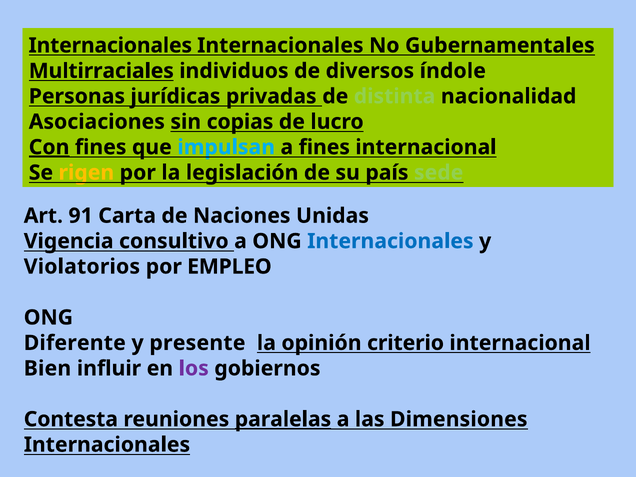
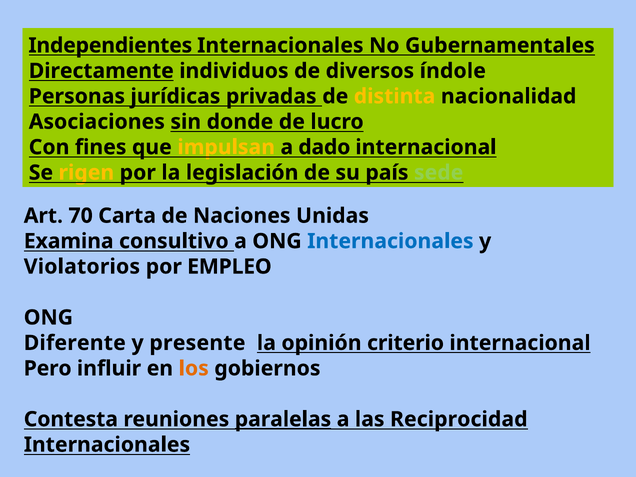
Internacionales at (110, 45): Internacionales -> Independientes
Multirraciales: Multirraciales -> Directamente
distinta colour: light green -> yellow
copias: copias -> donde
Con underline: present -> none
impulsan colour: light blue -> yellow
a fines: fines -> dado
91: 91 -> 70
Vigencia: Vigencia -> Examina
Bien: Bien -> Pero
los colour: purple -> orange
Dimensiones: Dimensiones -> Reciprocidad
